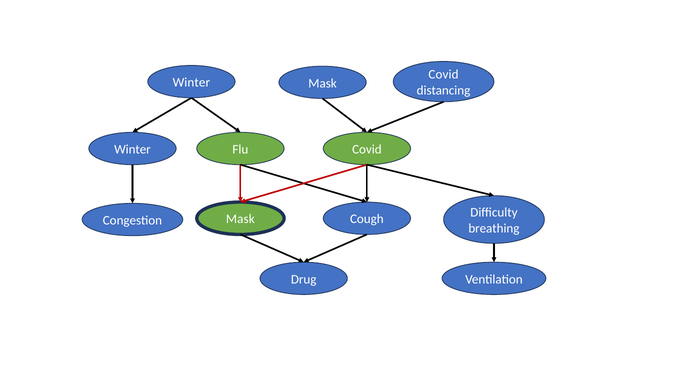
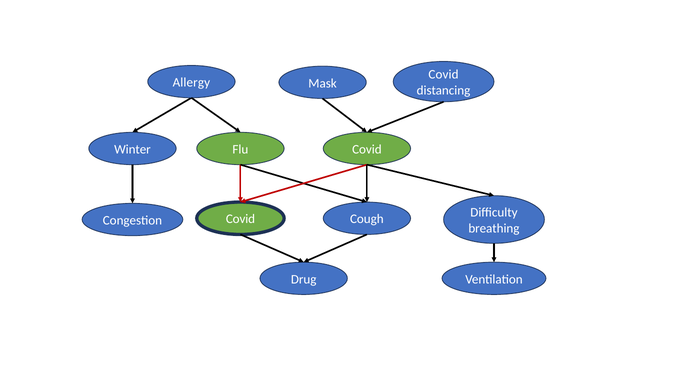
Winter at (191, 83): Winter -> Allergy
Congestion Mask: Mask -> Covid
